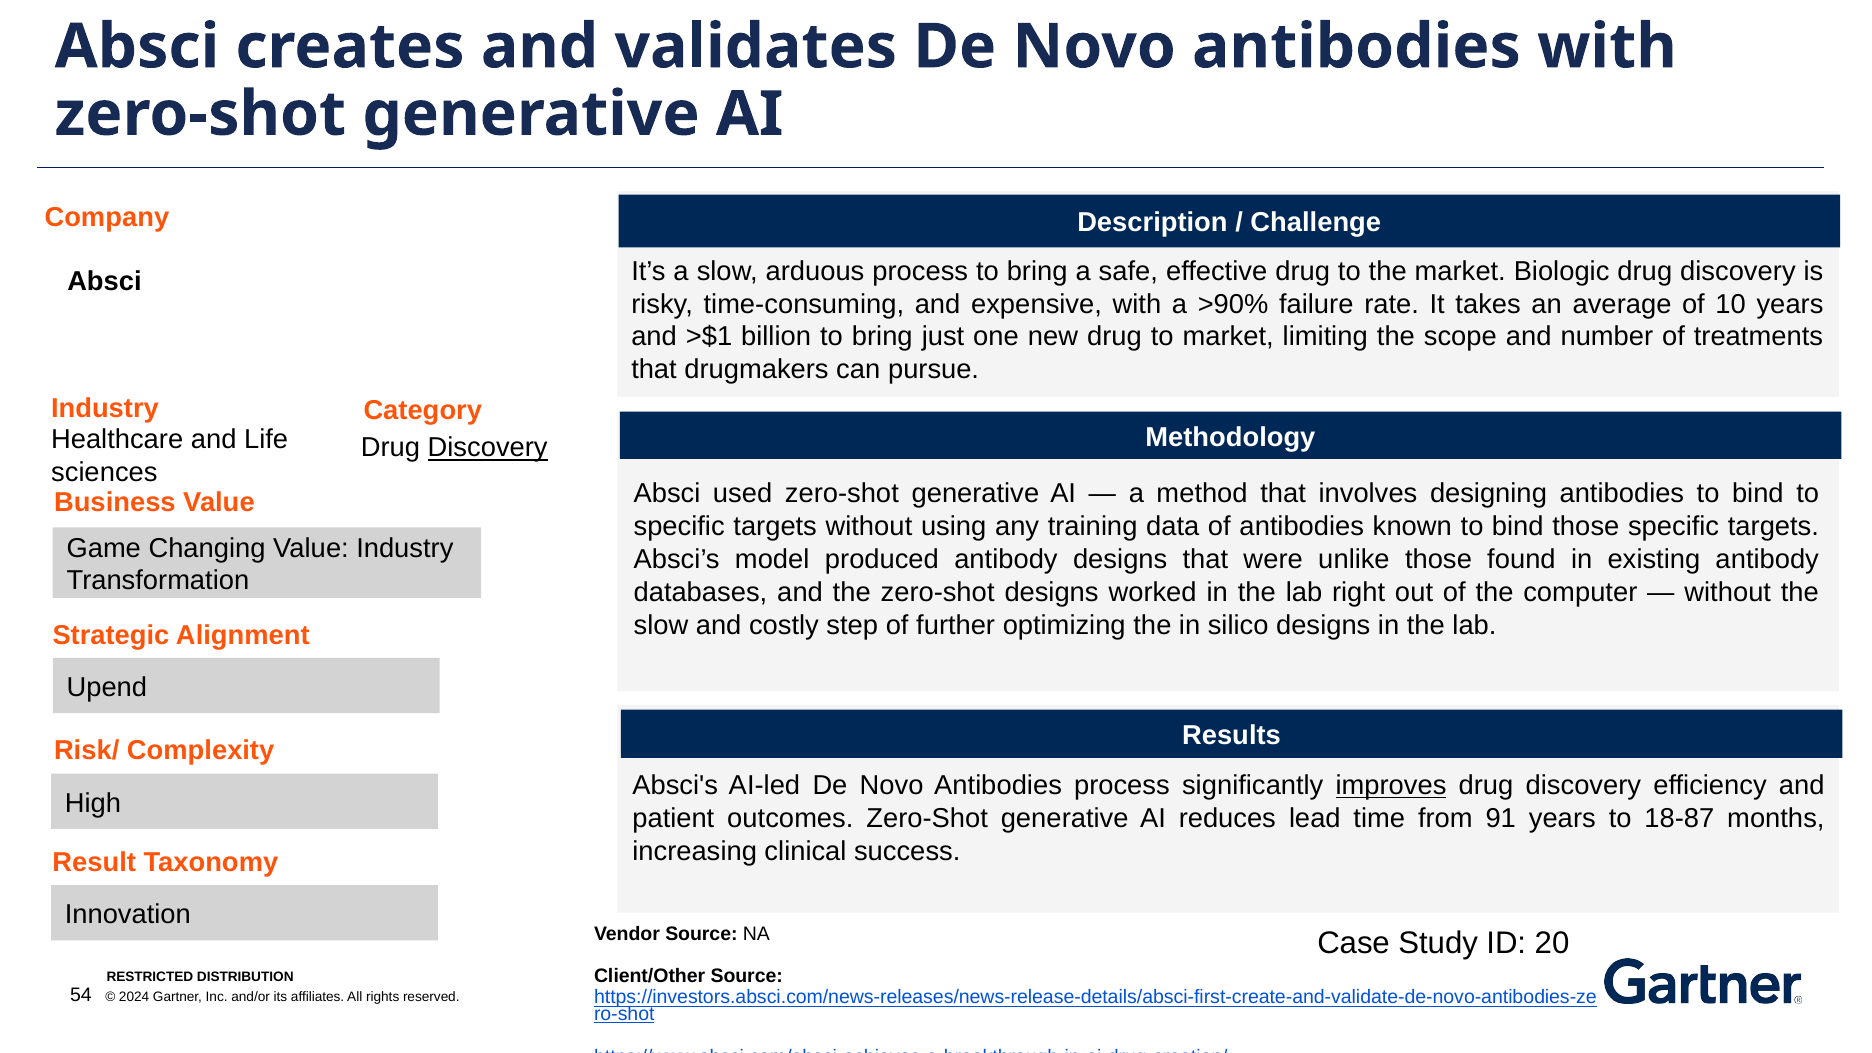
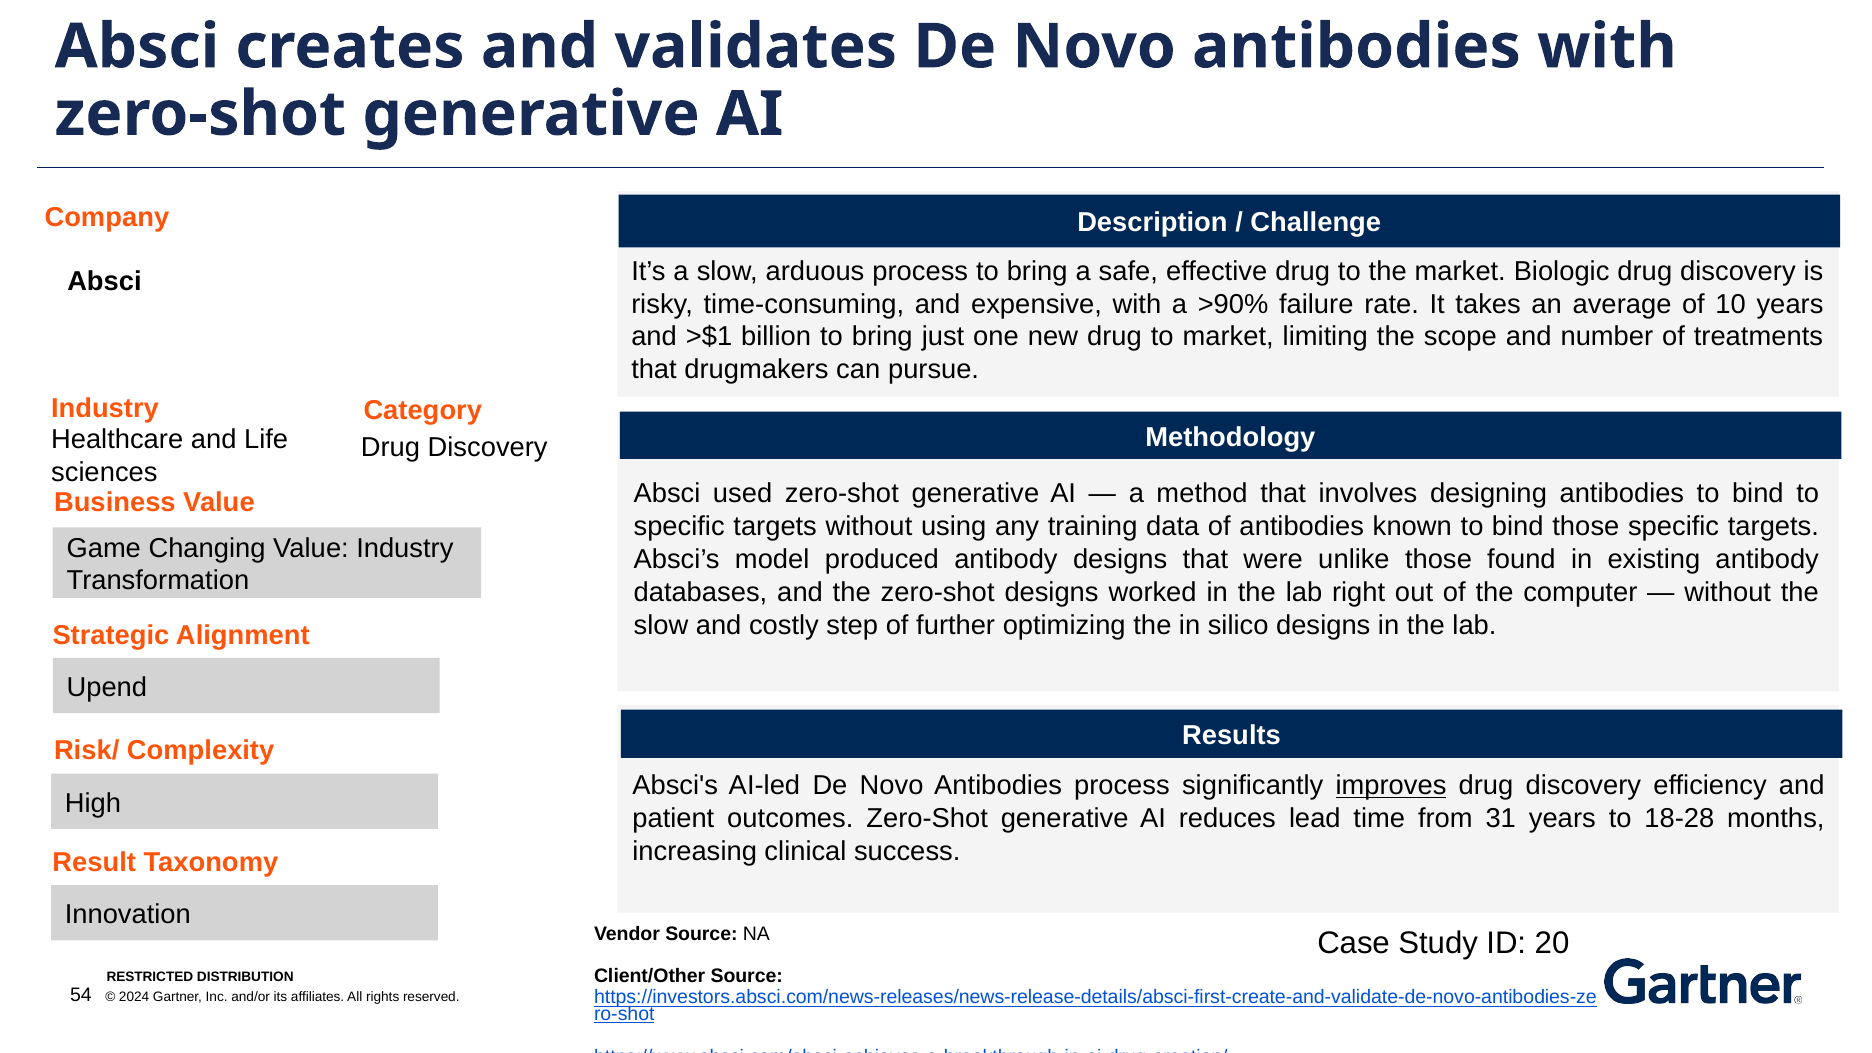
Discovery at (488, 448) underline: present -> none
91: 91 -> 31
18-87: 18-87 -> 18-28
